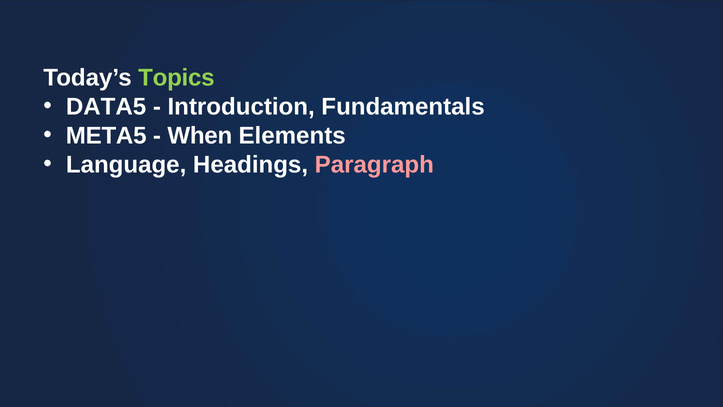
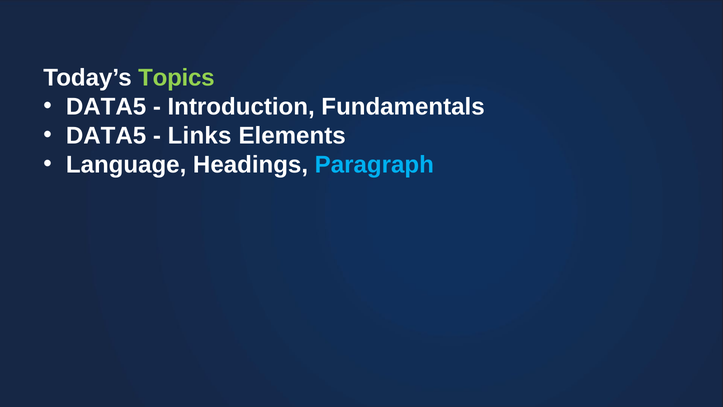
META5 at (106, 136): META5 -> DATA5
When: When -> Links
Paragraph colour: pink -> light blue
